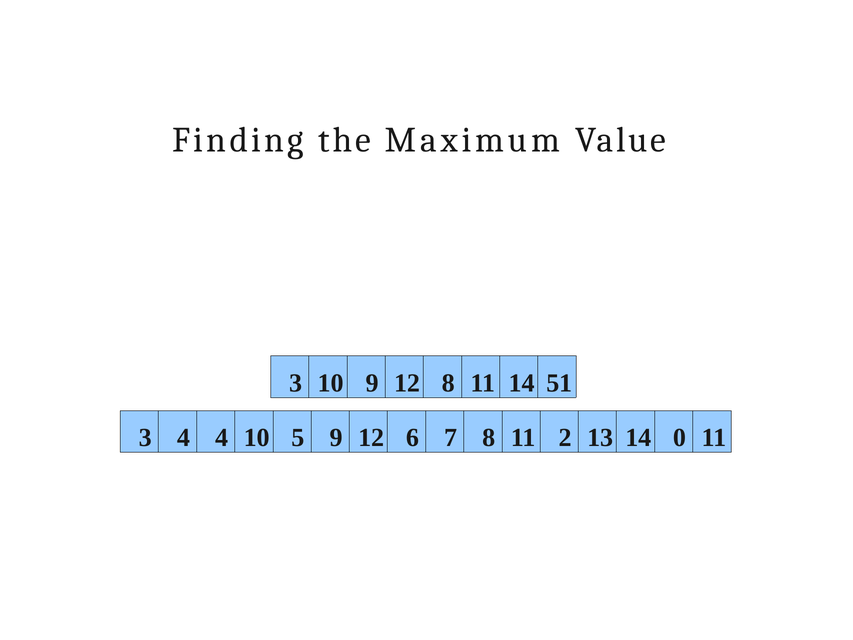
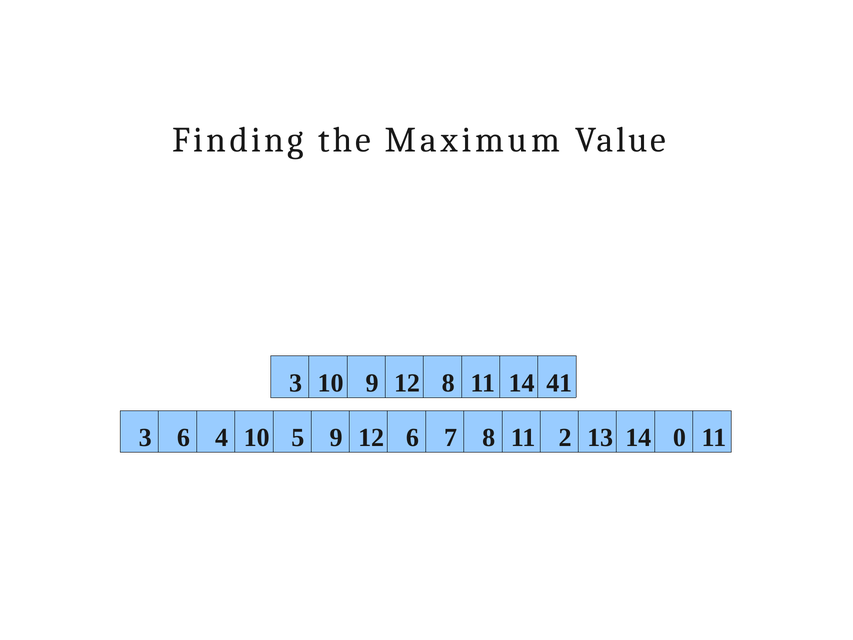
51: 51 -> 41
3 4: 4 -> 6
